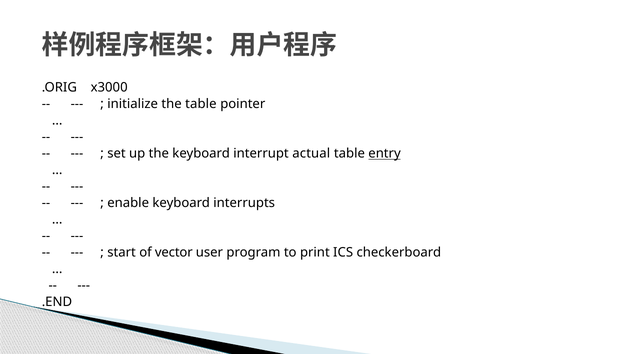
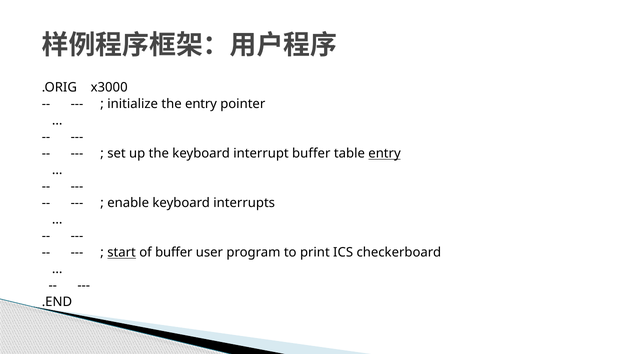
the table: table -> entry
interrupt actual: actual -> buffer
start underline: none -> present
of vector: vector -> buffer
